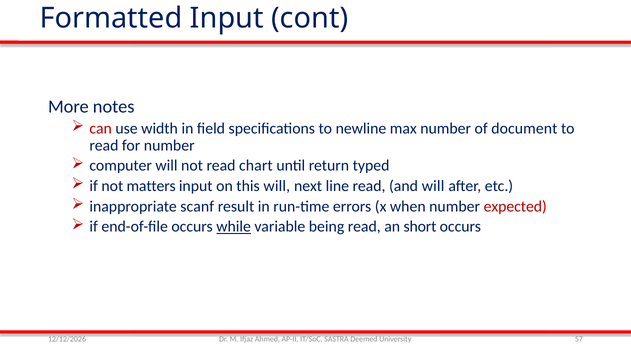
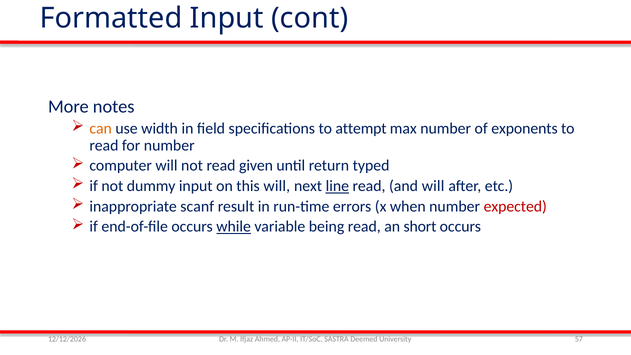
can colour: red -> orange
newline: newline -> attempt
document: document -> exponents
chart: chart -> given
matters: matters -> dummy
line underline: none -> present
